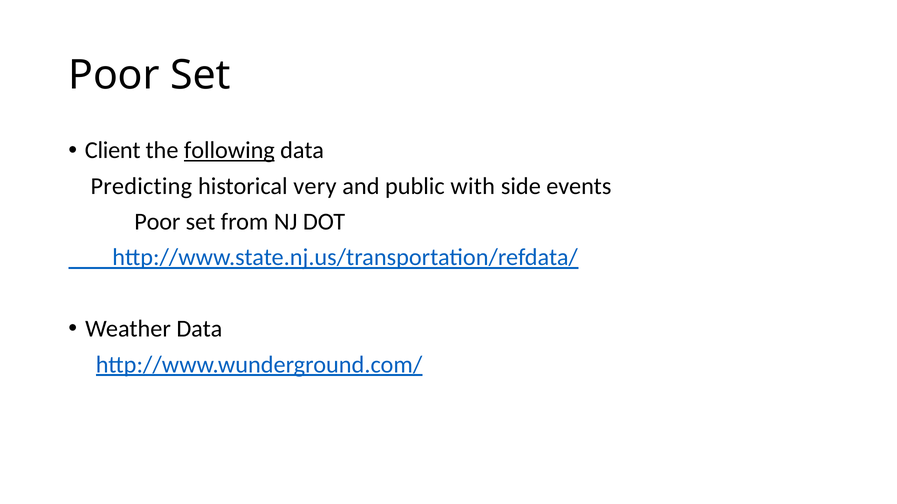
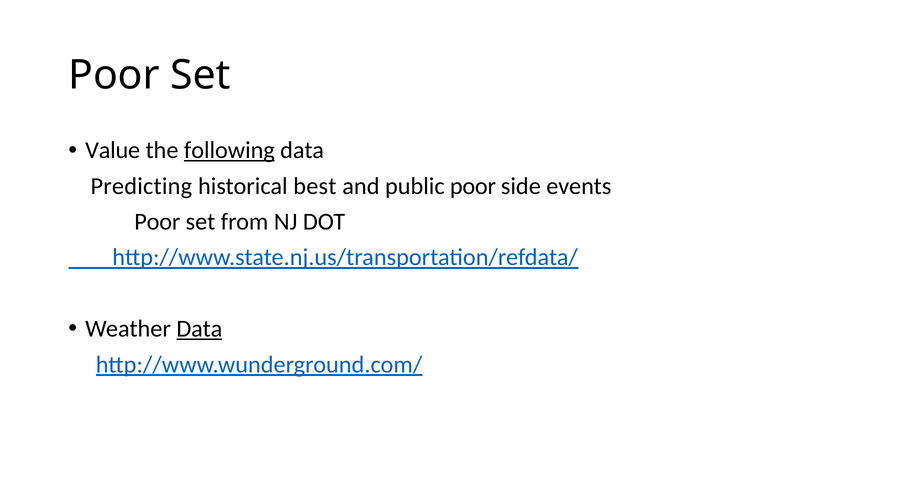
Client: Client -> Value
very: very -> best
public with: with -> poor
Data at (199, 329) underline: none -> present
